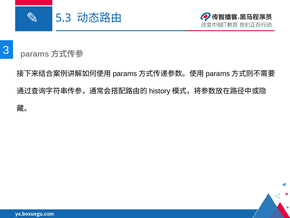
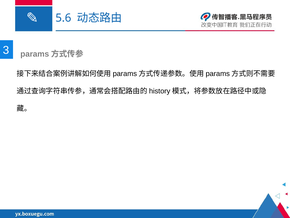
5.3: 5.3 -> 5.6
